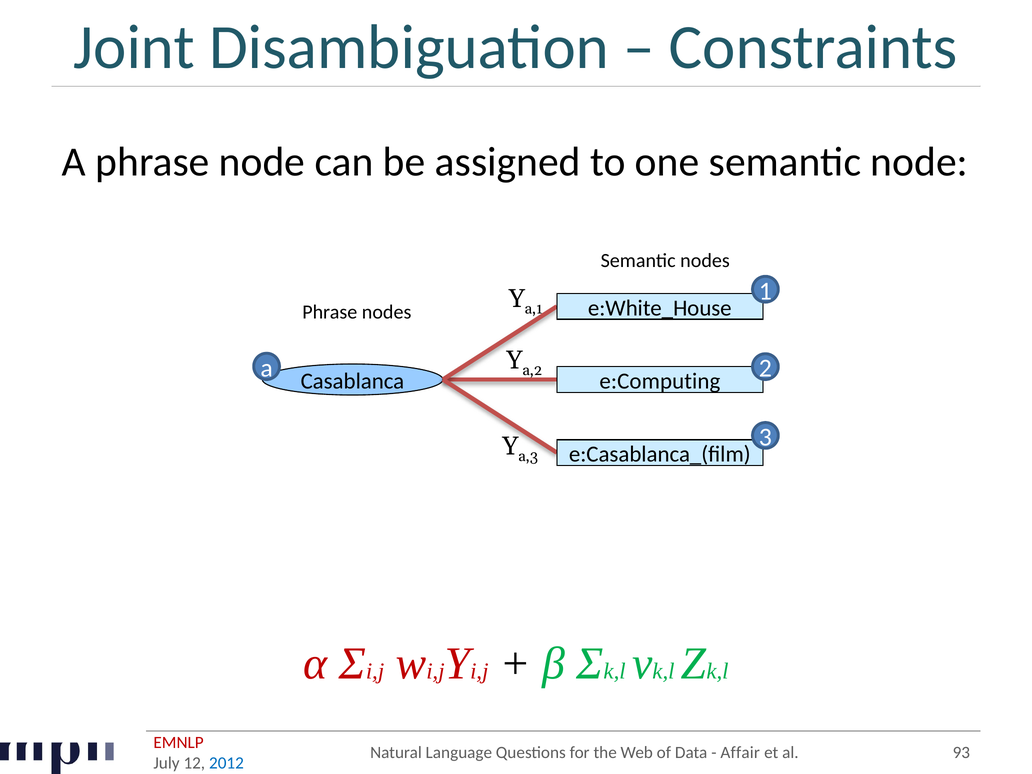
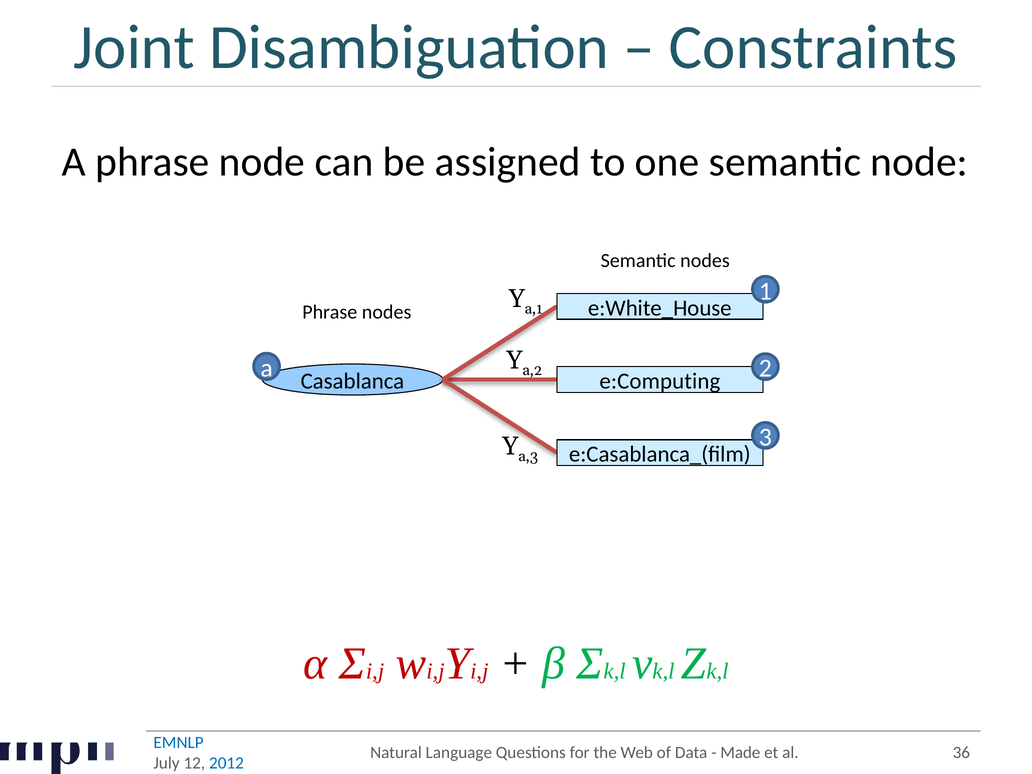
EMNLP colour: red -> blue
Affair: Affair -> Made
93: 93 -> 36
